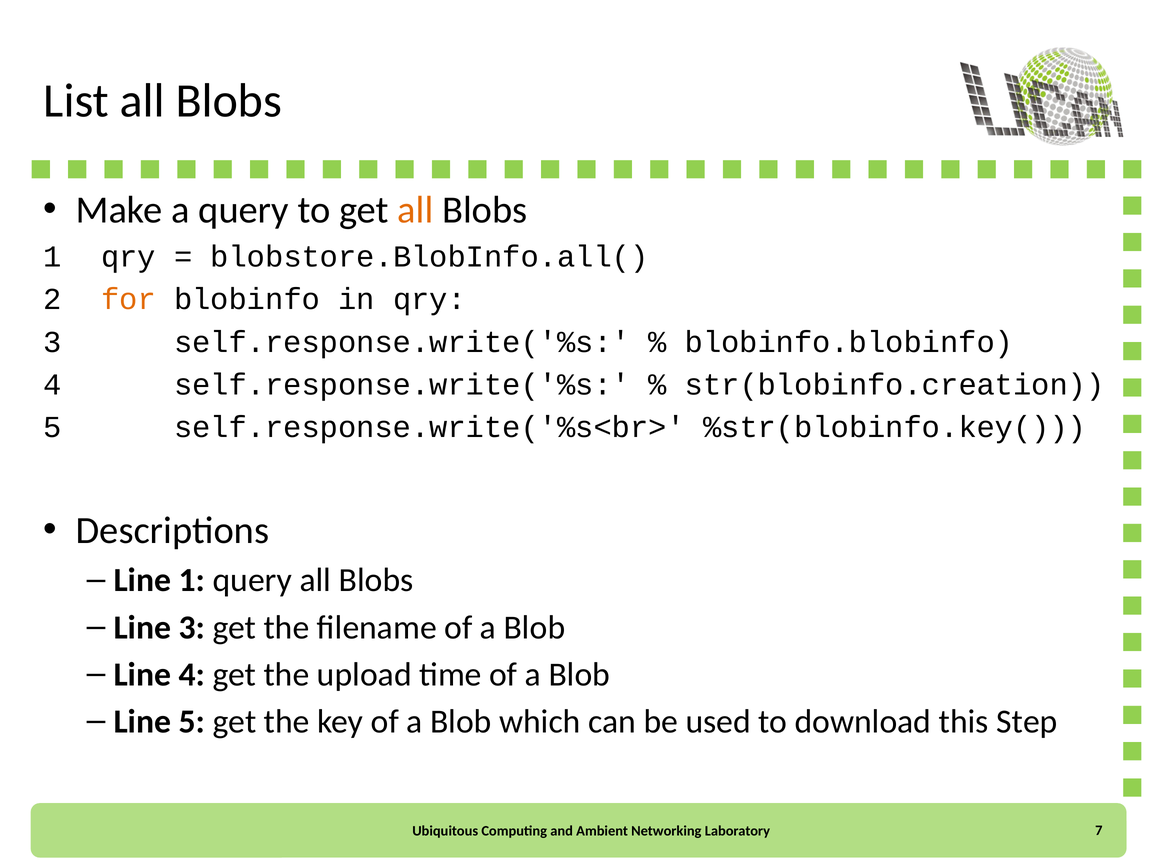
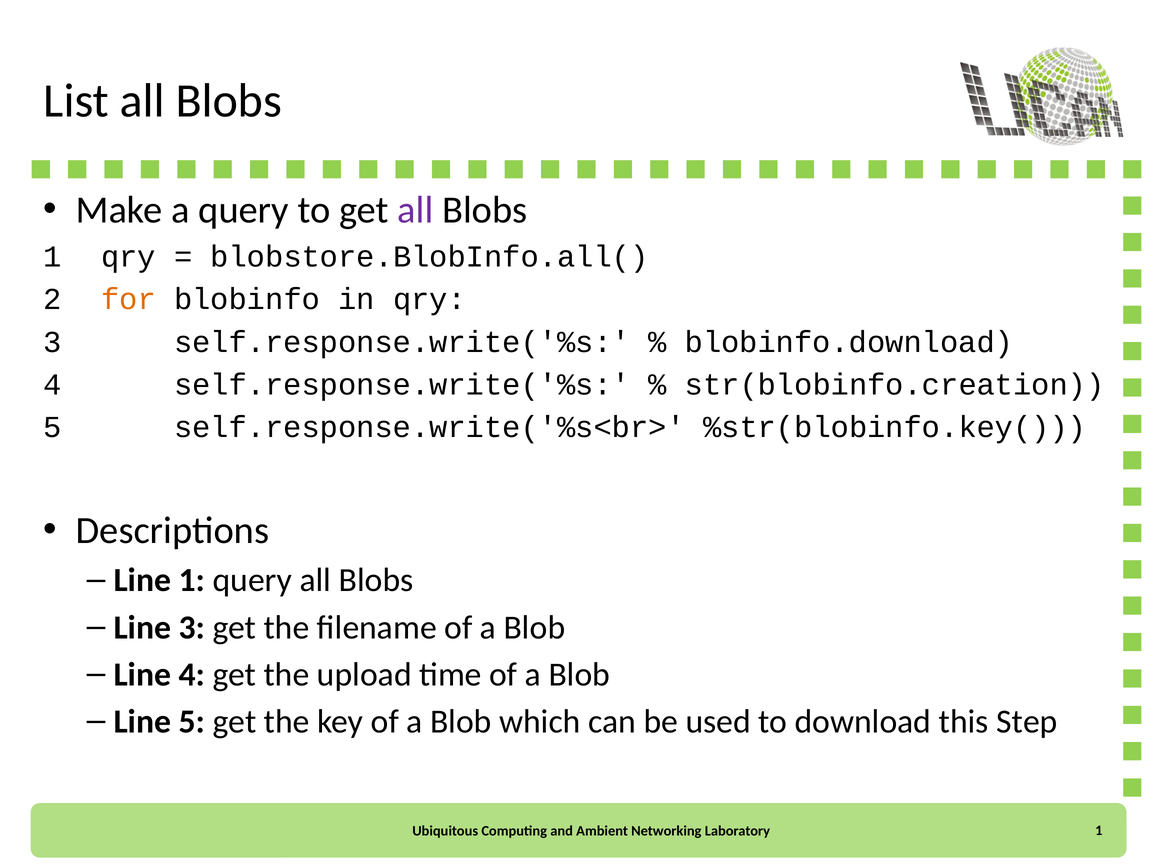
all at (415, 210) colour: orange -> purple
blobinfo.blobinfo: blobinfo.blobinfo -> blobinfo.download
Laboratory 7: 7 -> 1
